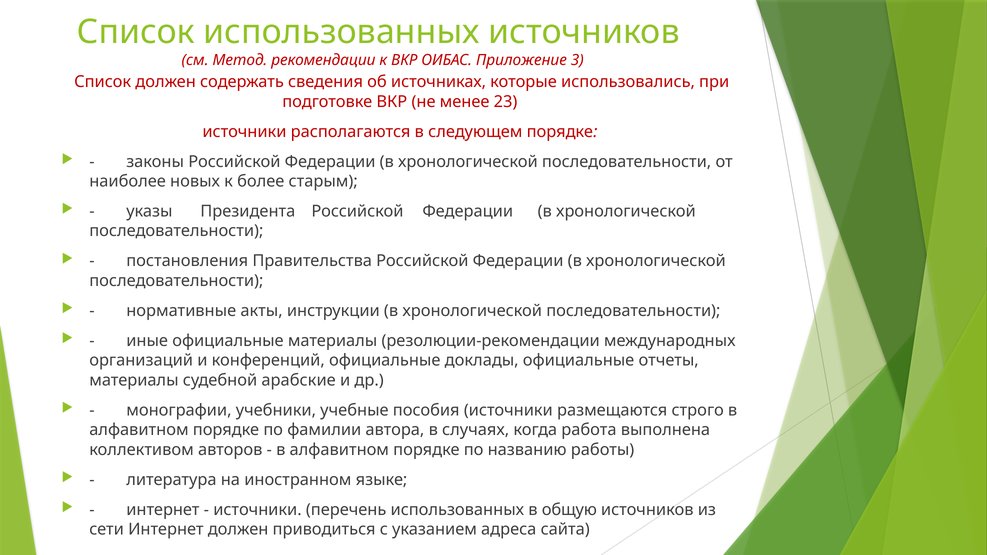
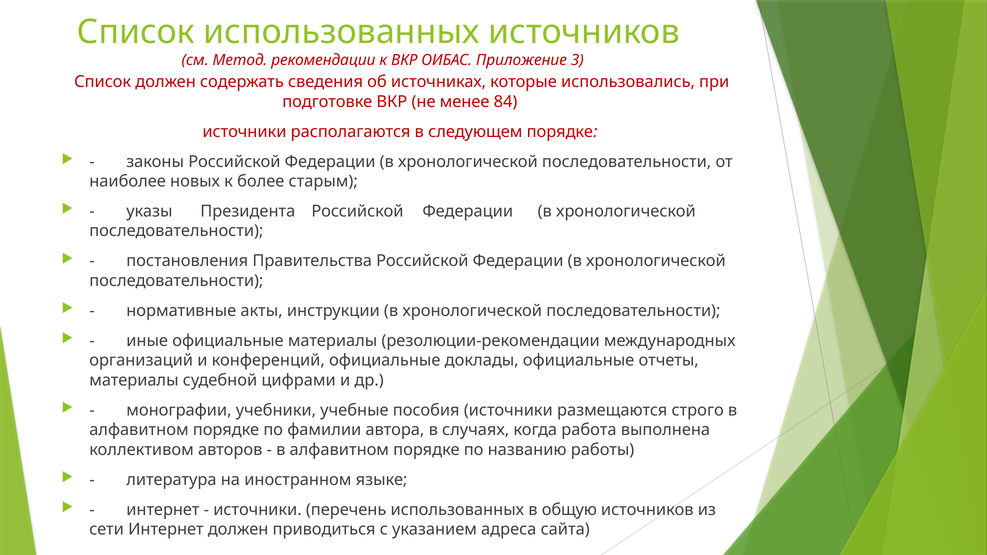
23: 23 -> 84
арабские: арабские -> цифрами
